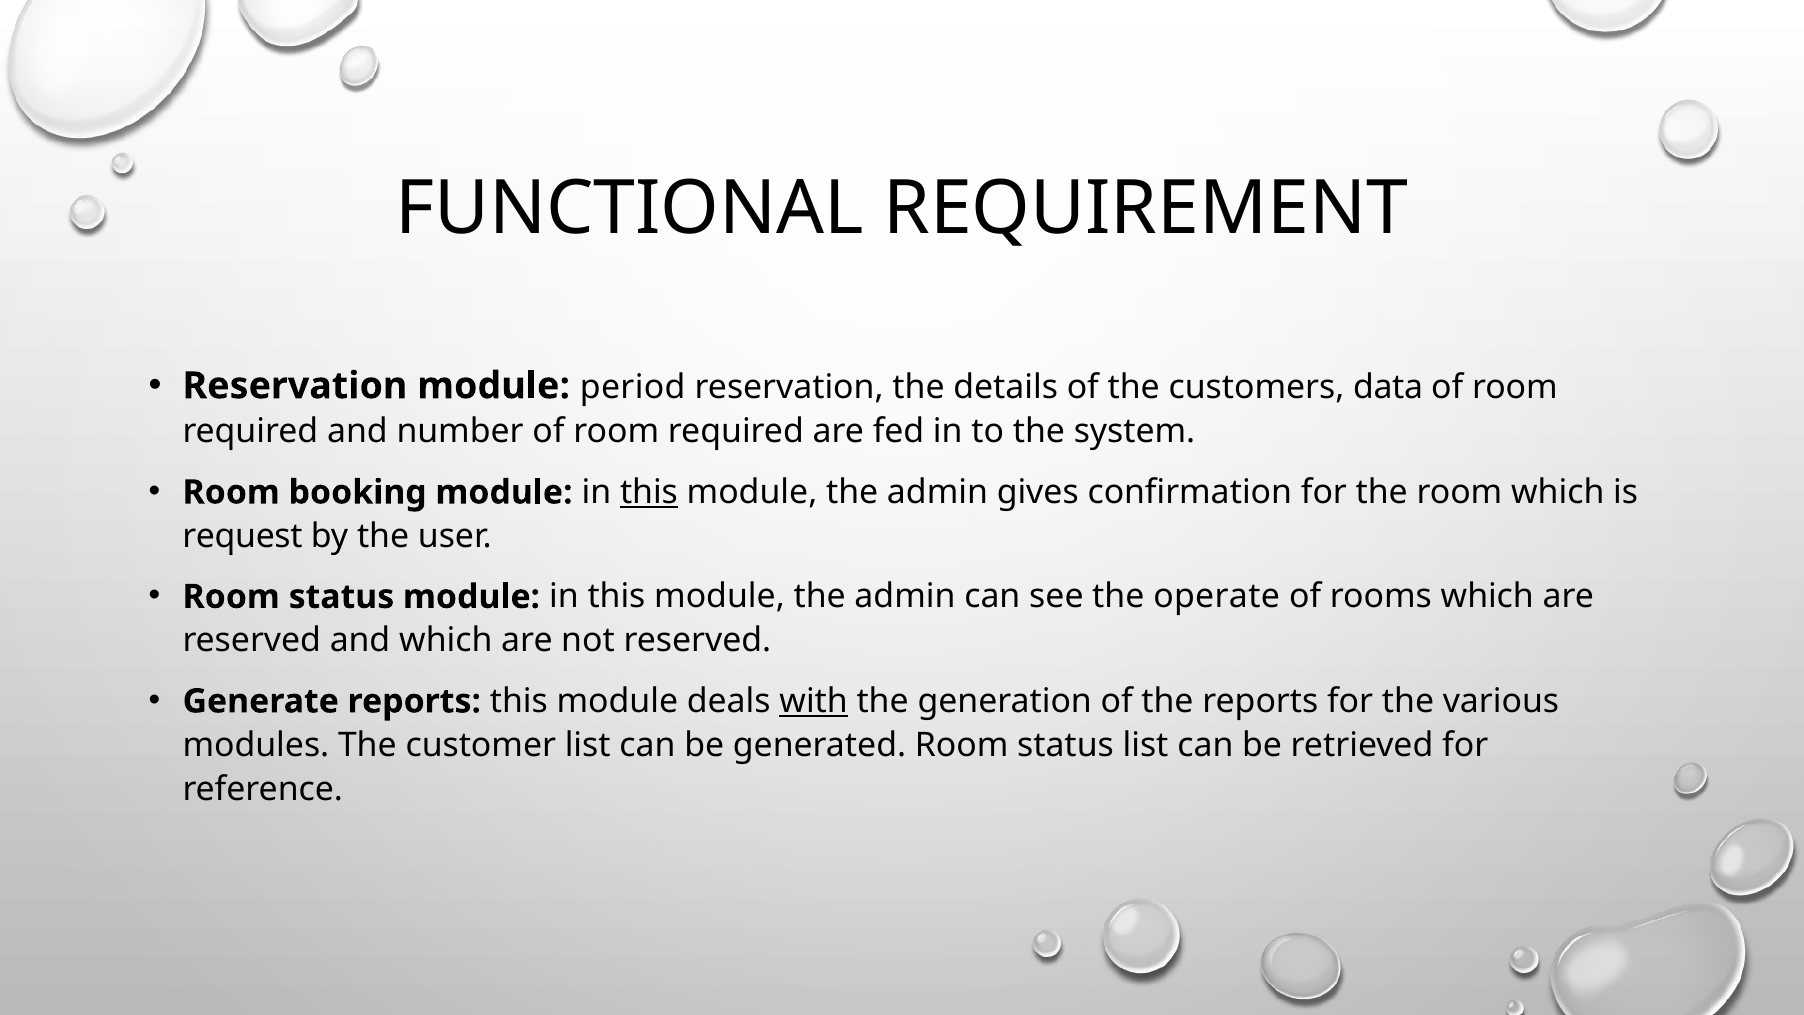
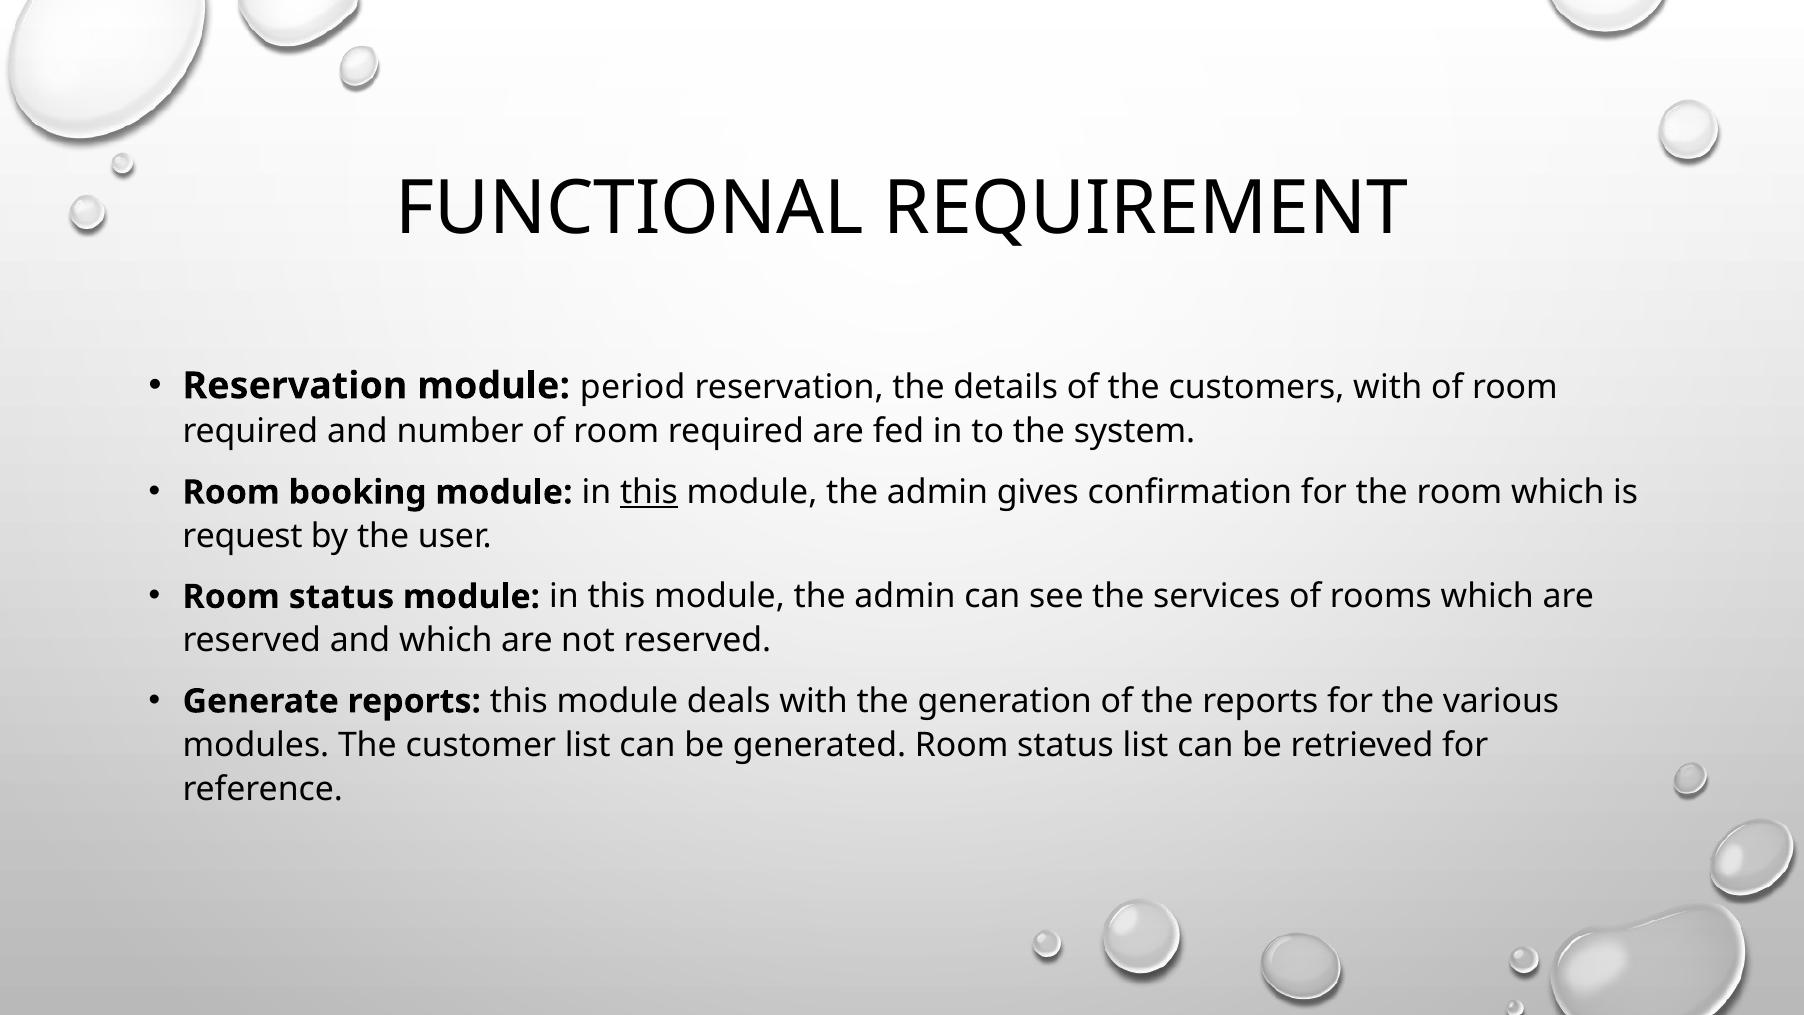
customers data: data -> with
operate: operate -> services
with at (814, 701) underline: present -> none
